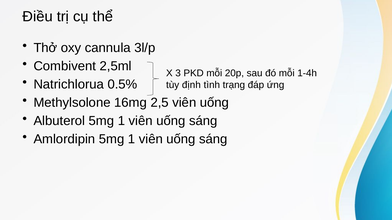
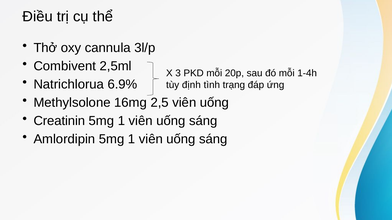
0.5%: 0.5% -> 6.9%
Albuterol: Albuterol -> Creatinin
